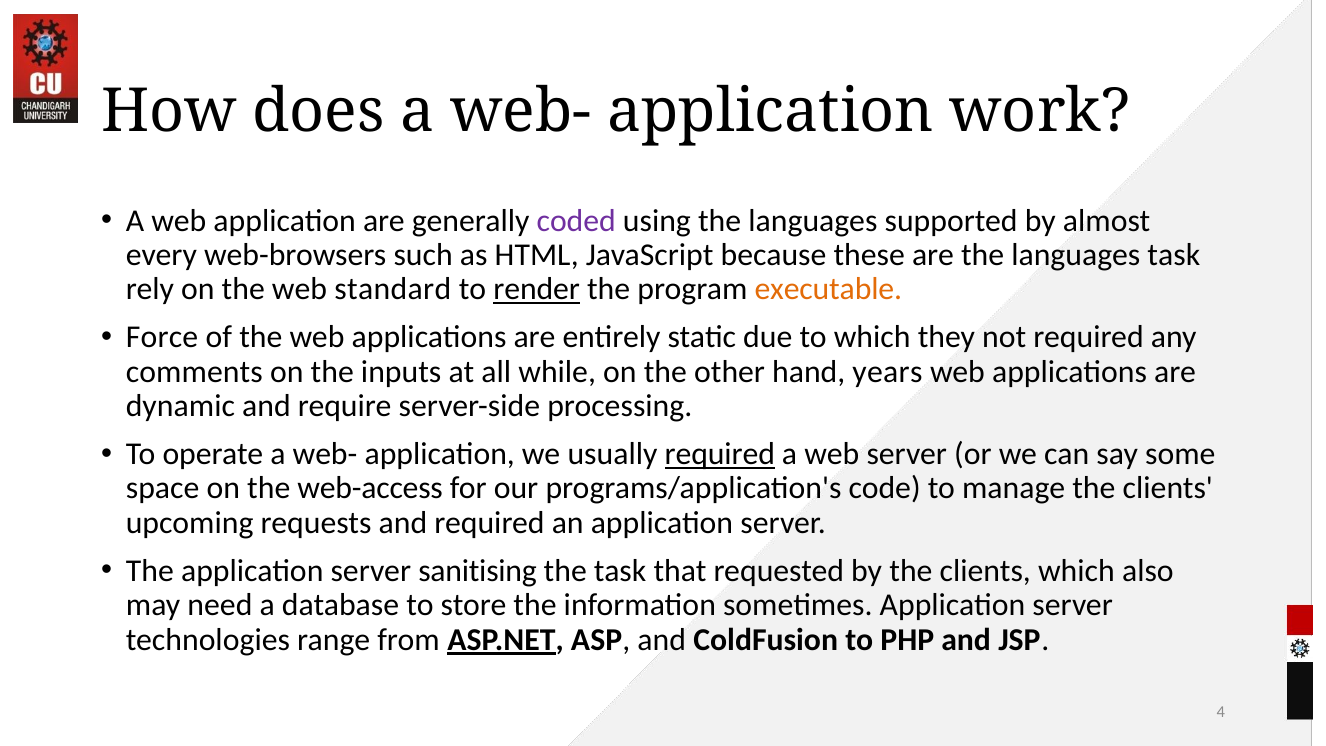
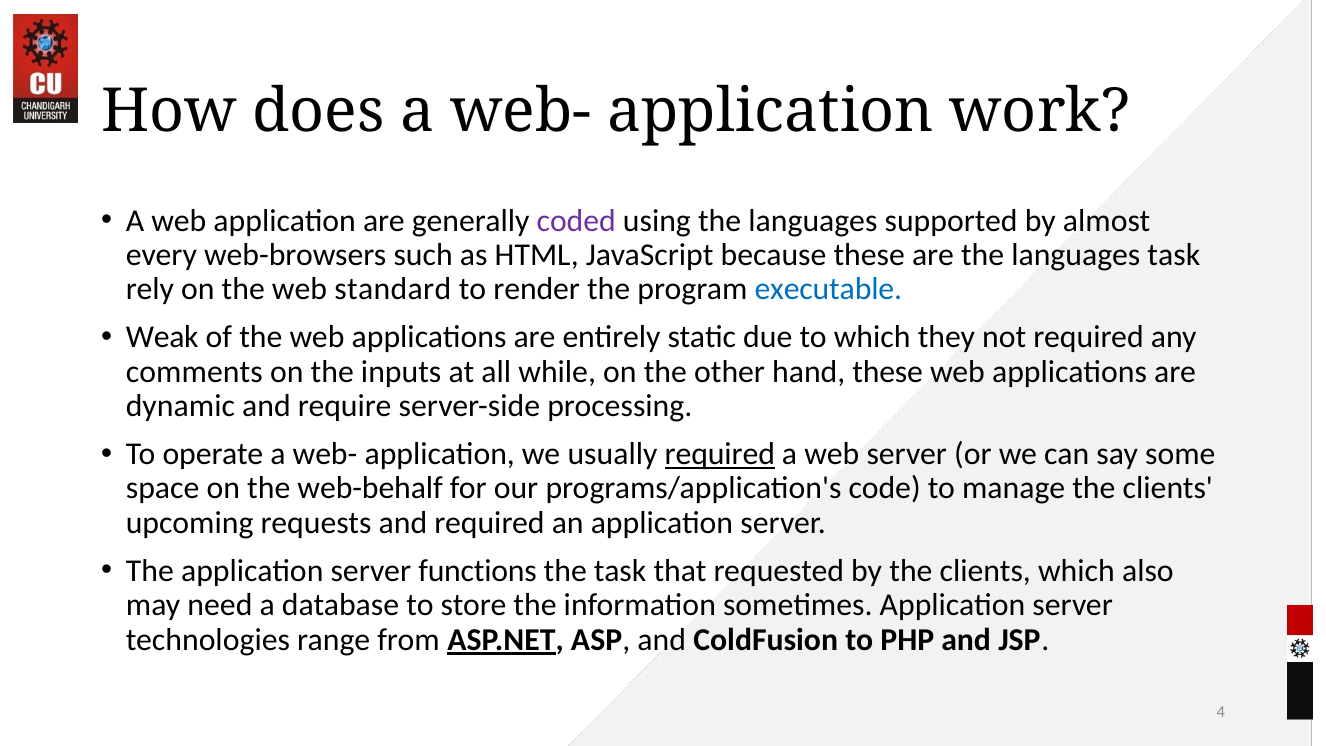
render underline: present -> none
executable colour: orange -> blue
Force: Force -> Weak
hand years: years -> these
web-access: web-access -> web-behalf
sanitising: sanitising -> functions
